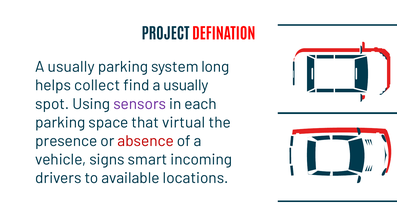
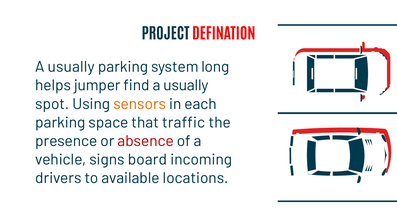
collect: collect -> jumper
sensors colour: purple -> orange
virtual: virtual -> traffic
smart: smart -> board
